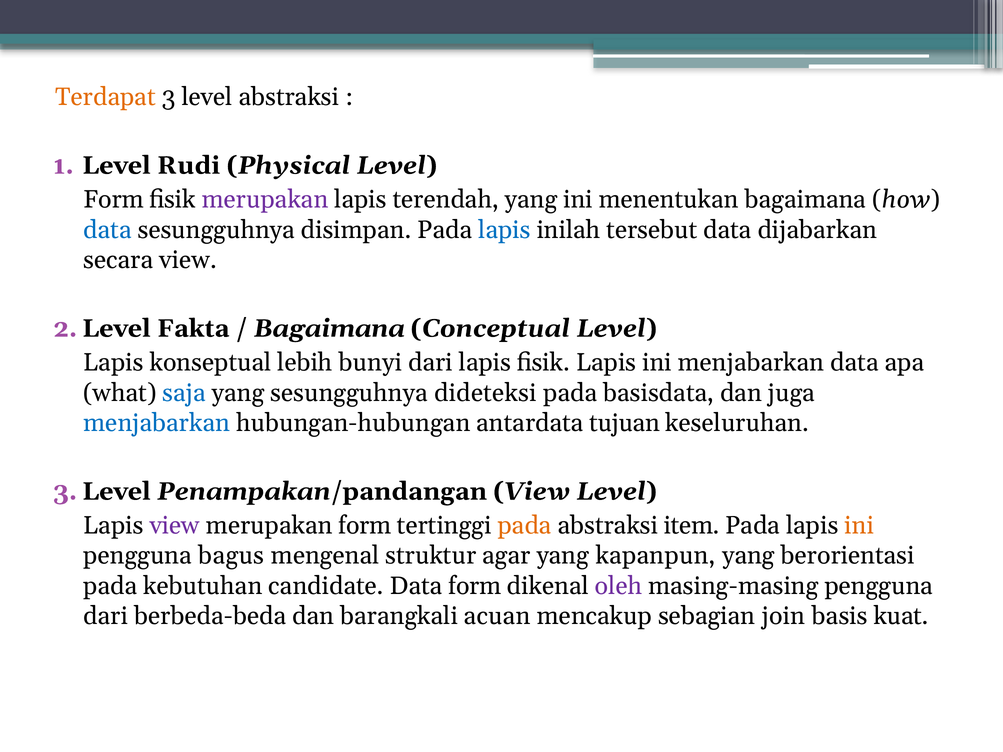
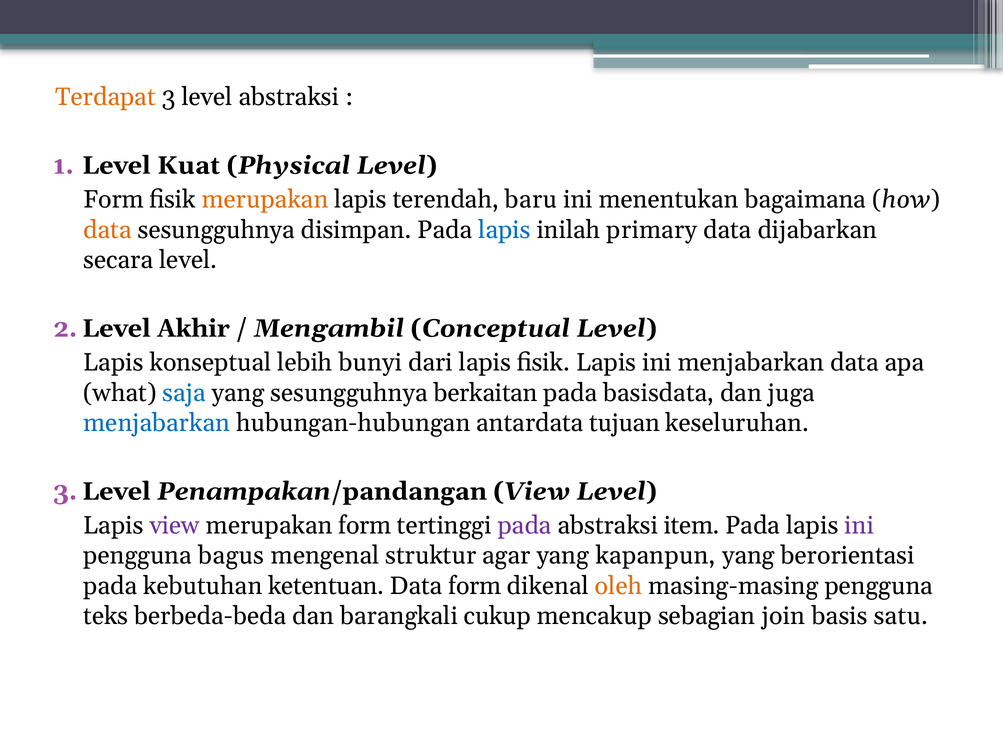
Rudi: Rudi -> Kuat
merupakan at (265, 200) colour: purple -> orange
terendah yang: yang -> baru
data at (108, 230) colour: blue -> orange
tersebut: tersebut -> primary
secara view: view -> level
Fakta: Fakta -> Akhir
Bagaimana at (329, 329): Bagaimana -> Mengambil
dideteksi: dideteksi -> berkaitan
pada at (525, 526) colour: orange -> purple
ini at (859, 526) colour: orange -> purple
candidate: candidate -> ketentuan
oleh colour: purple -> orange
dari at (106, 616): dari -> teks
acuan: acuan -> cukup
kuat: kuat -> satu
